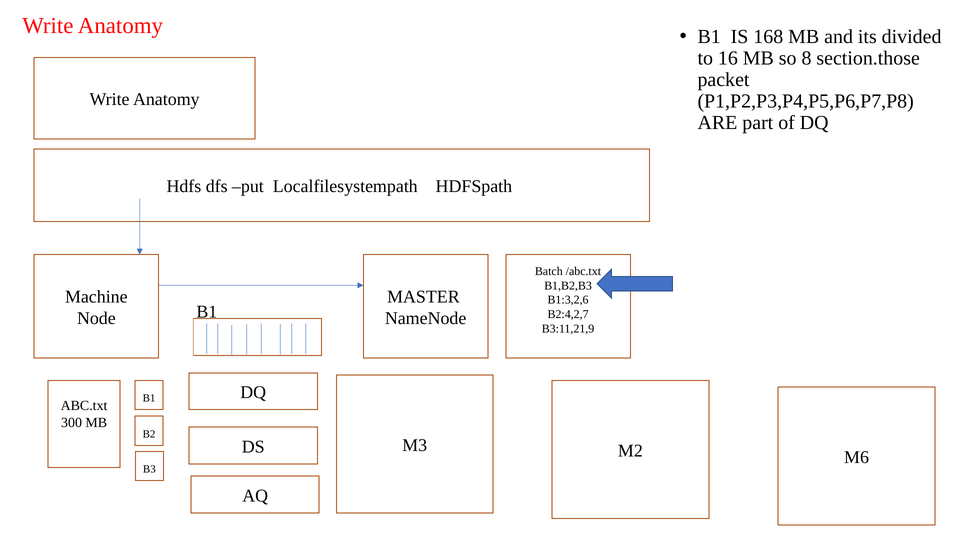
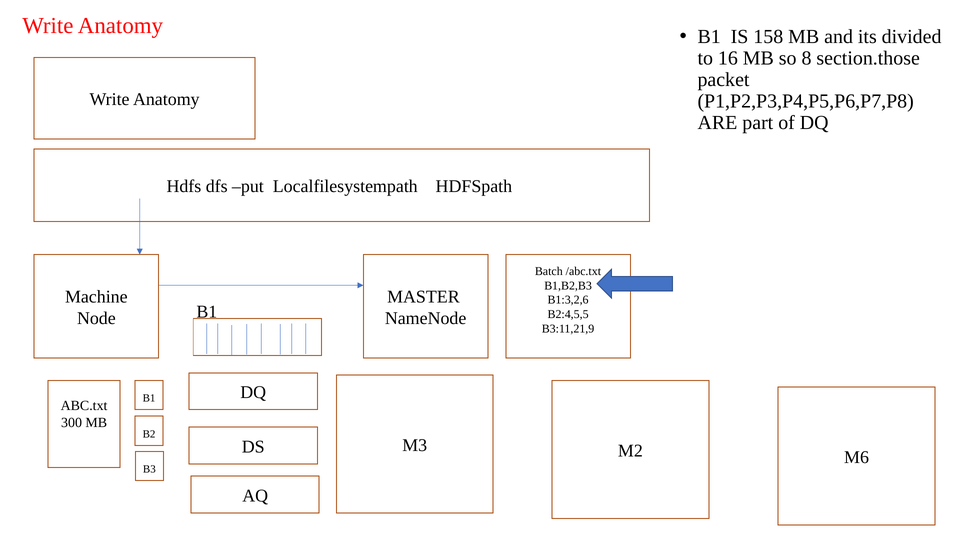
168: 168 -> 158
B2:4,2,7: B2:4,2,7 -> B2:4,5,5
